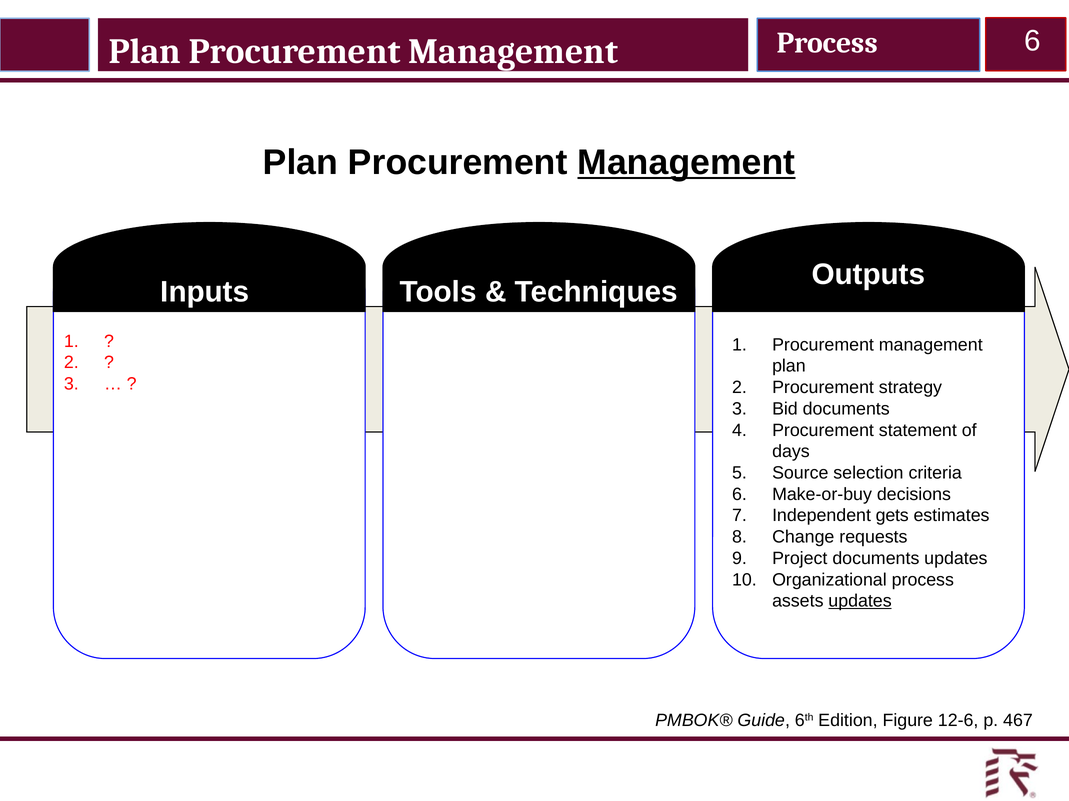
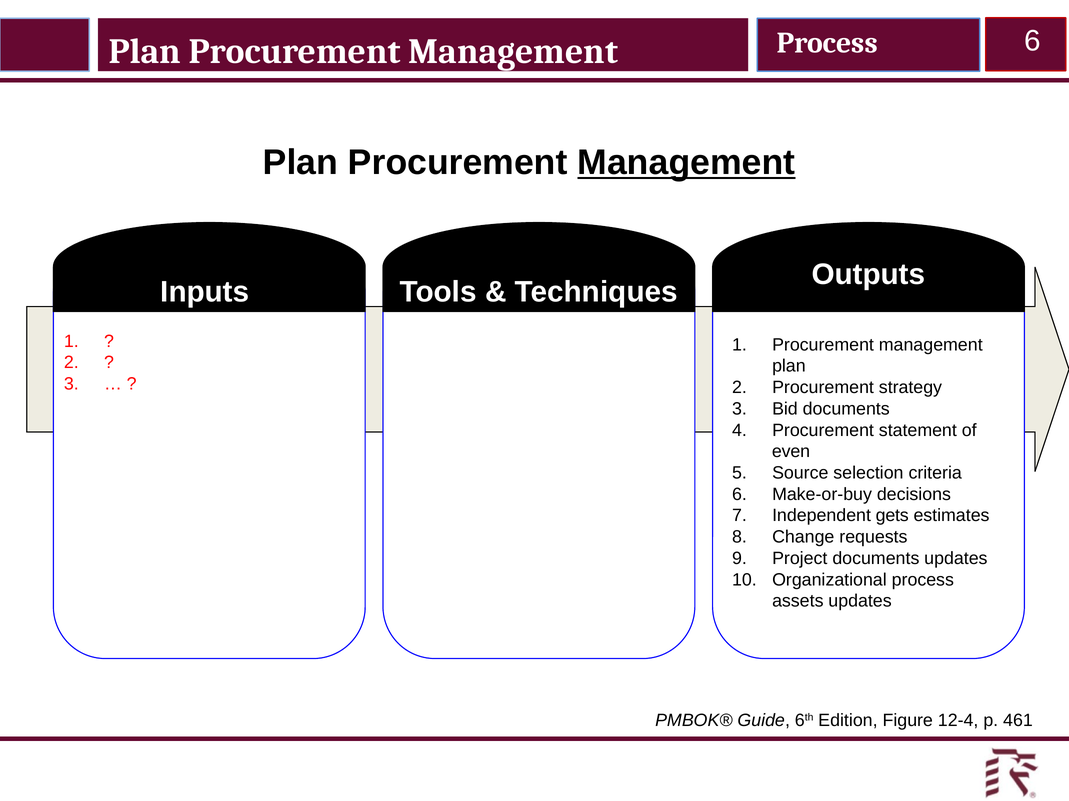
days: days -> even
updates at (860, 602) underline: present -> none
12-6: 12-6 -> 12-4
467: 467 -> 461
